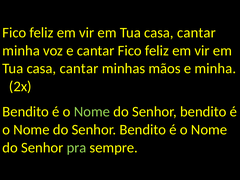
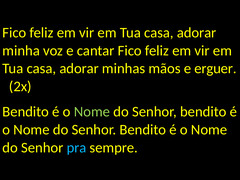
cantar at (197, 33): cantar -> adorar
cantar at (79, 69): cantar -> adorar
e minha: minha -> erguer
pra colour: light green -> light blue
